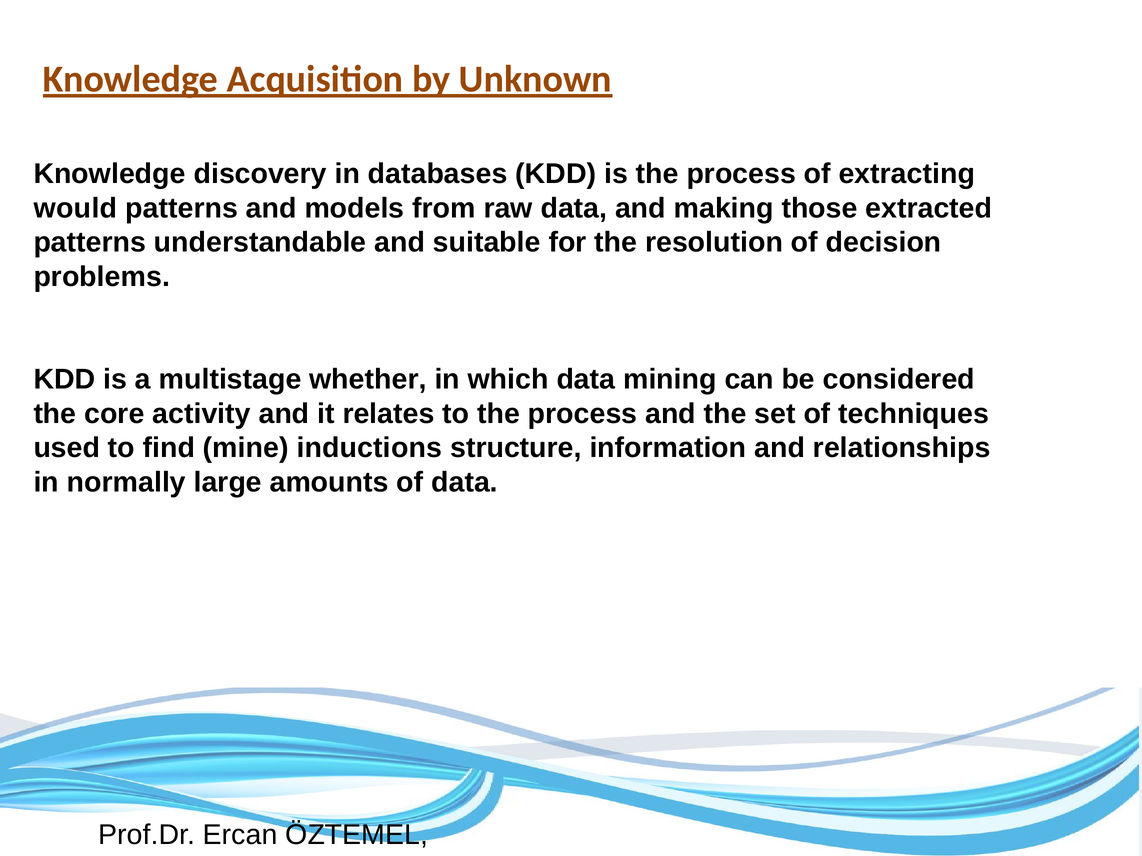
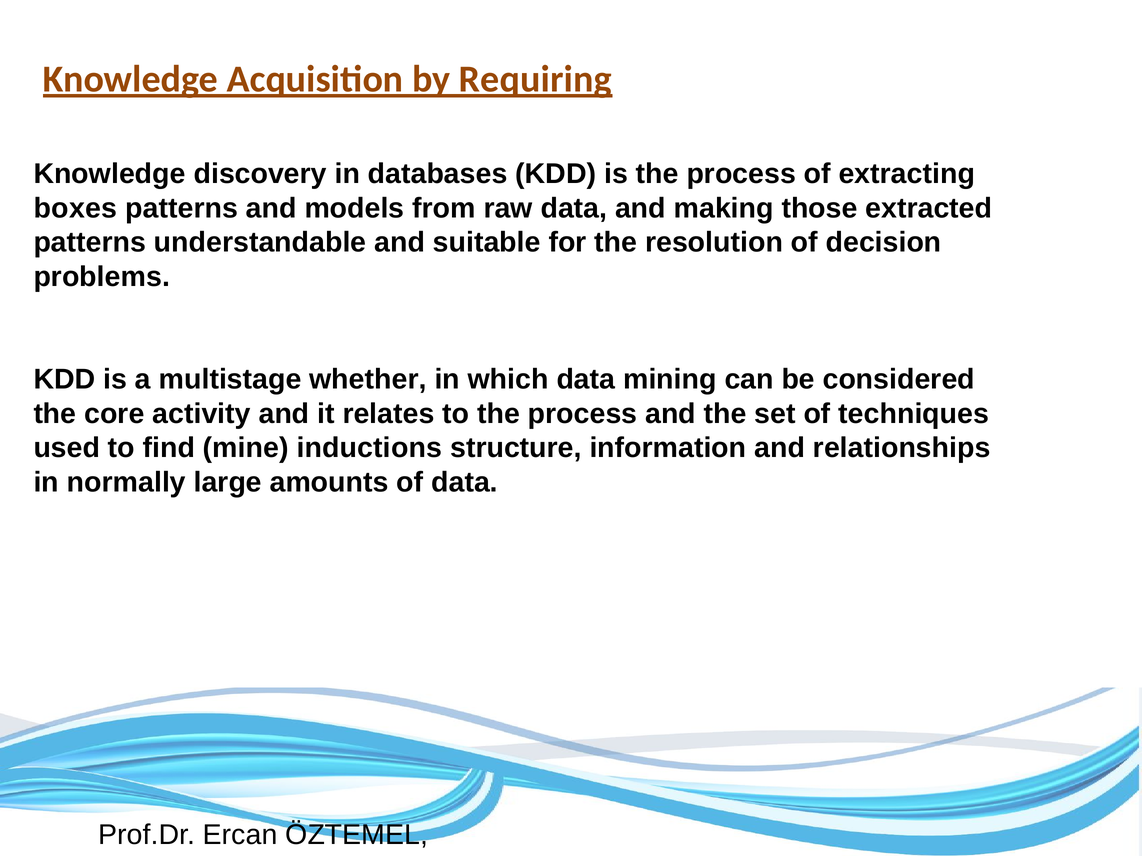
Unknown: Unknown -> Requiring
would: would -> boxes
